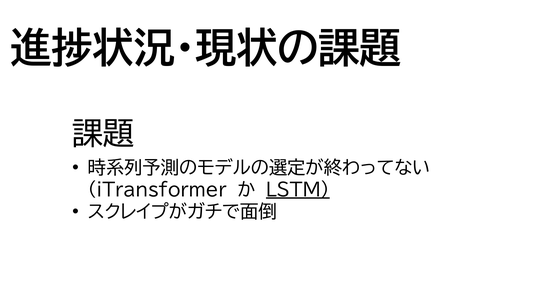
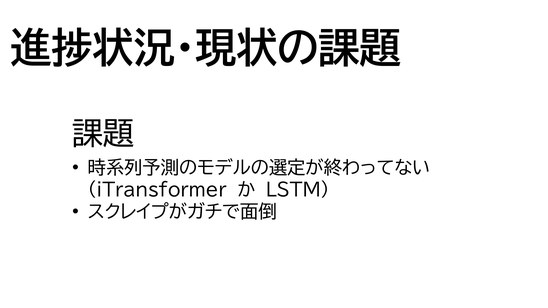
LSTM underline: present -> none
